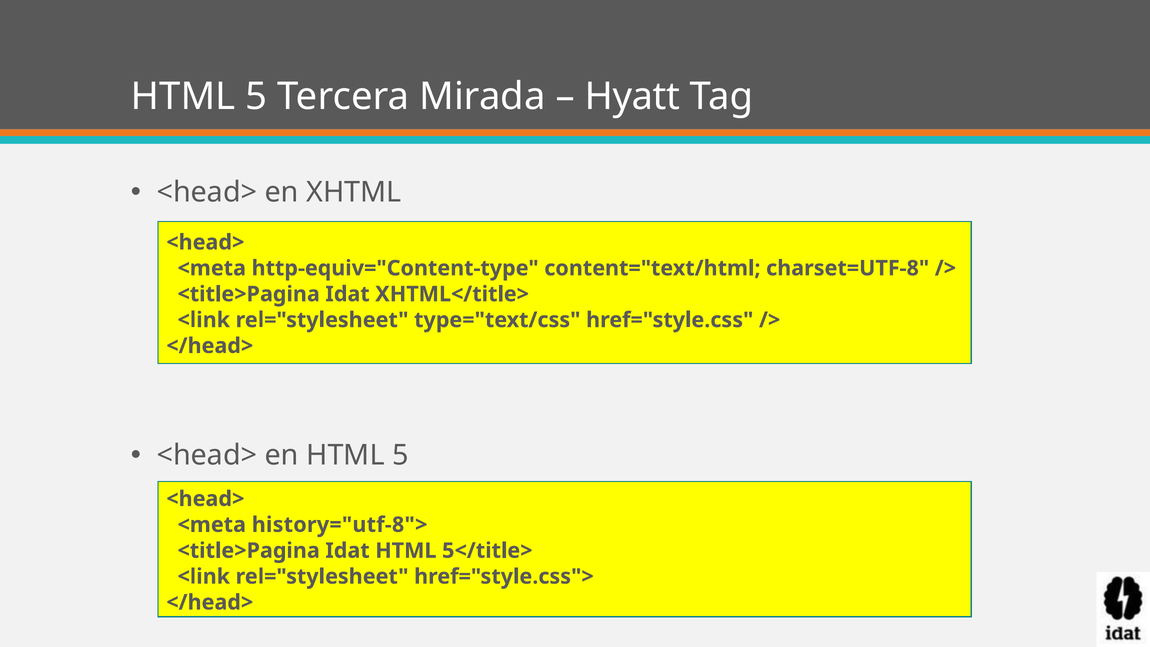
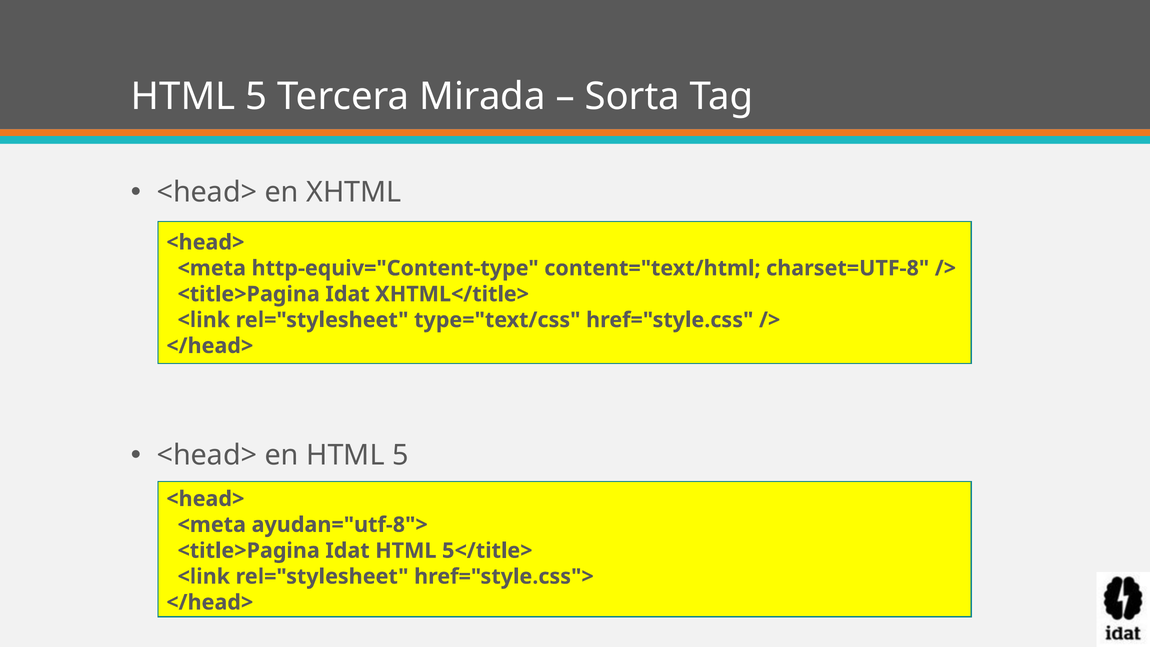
Hyatt: Hyatt -> Sorta
history="utf-8">: history="utf-8"> -> ayudan="utf-8">
